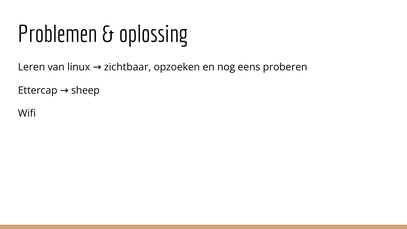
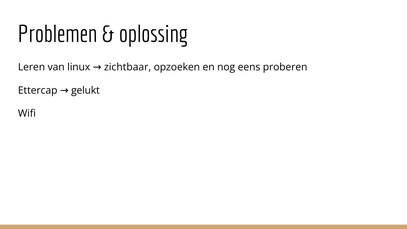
sheep: sheep -> gelukt
